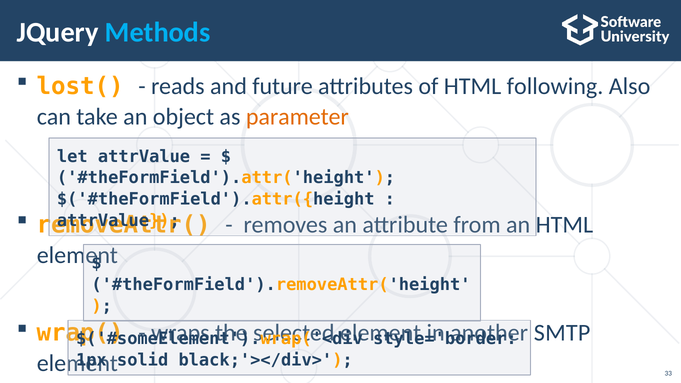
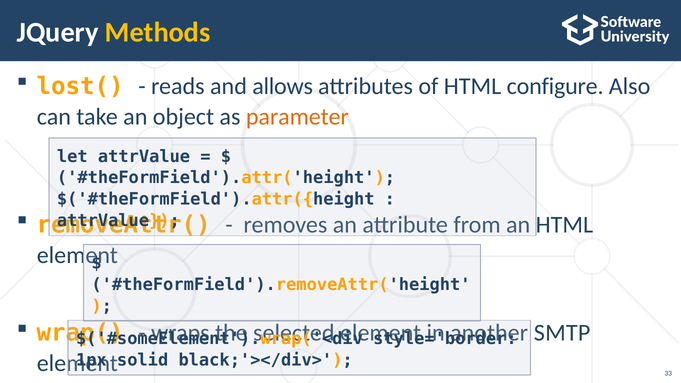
Methods colour: light blue -> yellow
future: future -> allows
following: following -> configure
